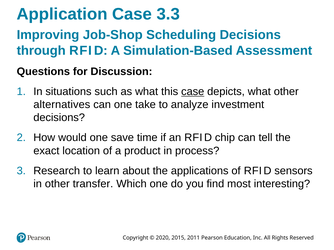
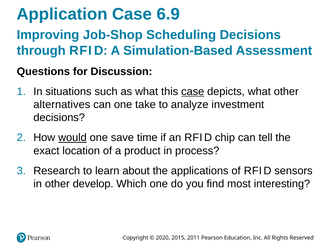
3.3: 3.3 -> 6.9
would underline: none -> present
transfer: transfer -> develop
